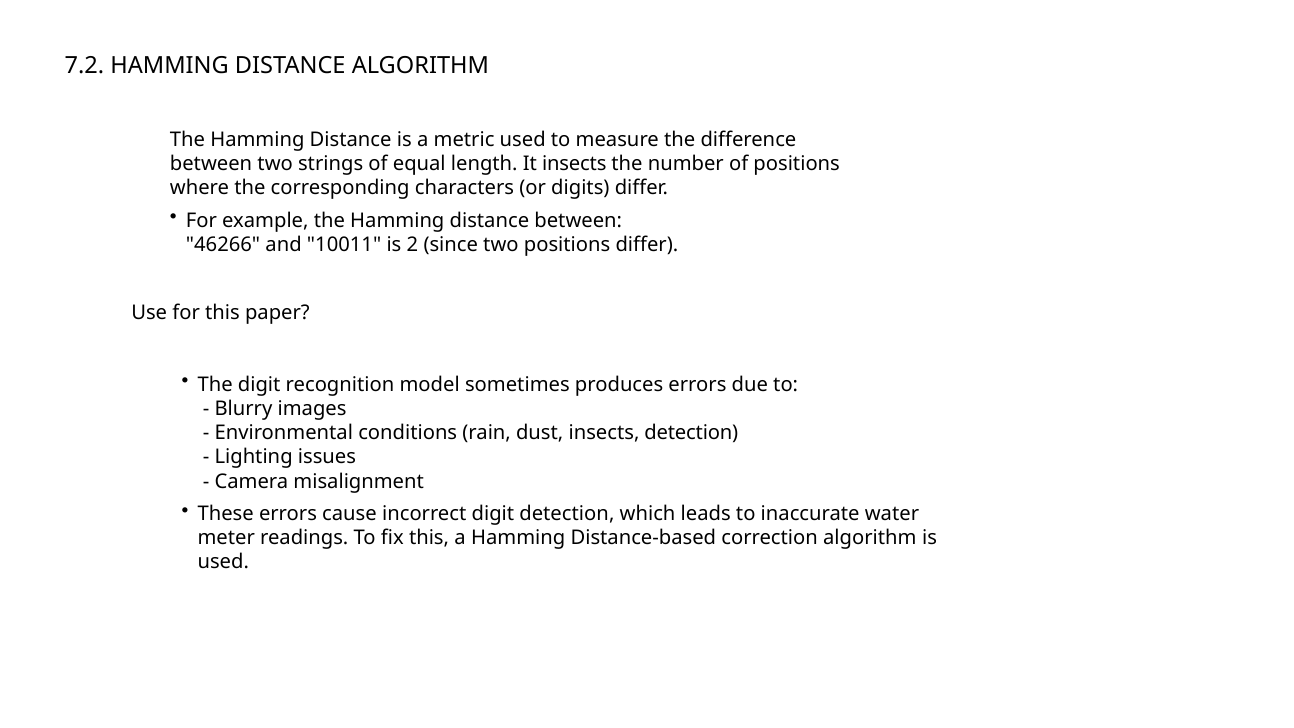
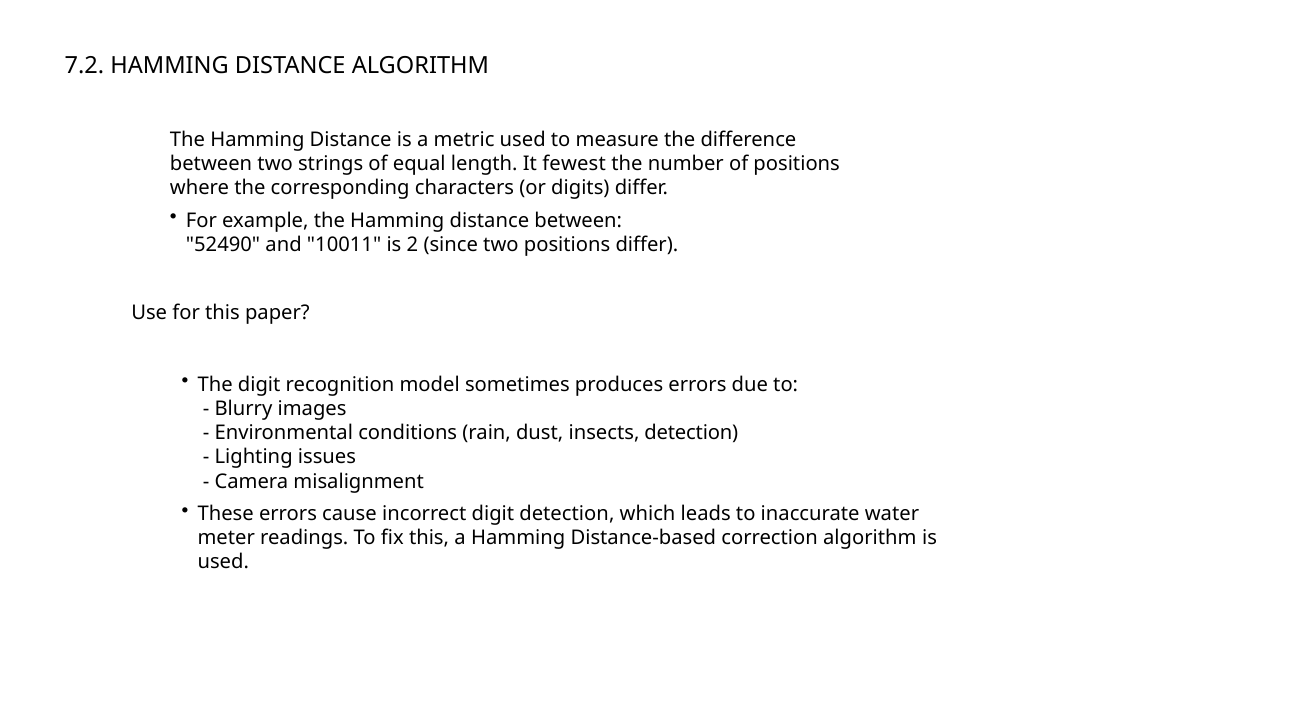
It insects: insects -> fewest
46266: 46266 -> 52490
